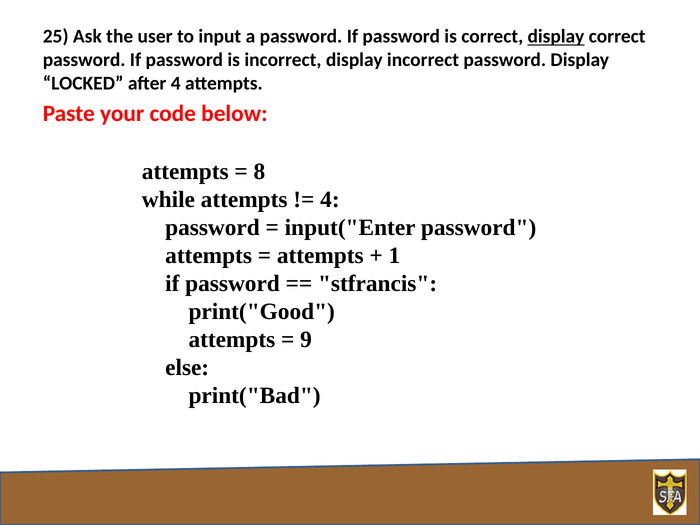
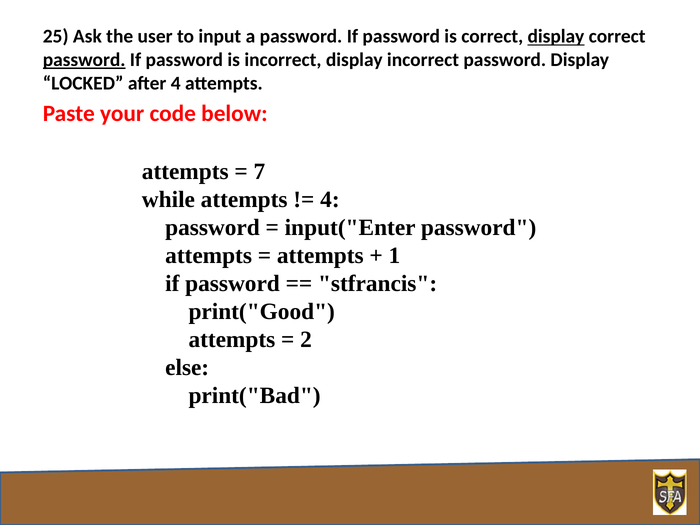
password at (84, 60) underline: none -> present
8: 8 -> 7
9: 9 -> 2
